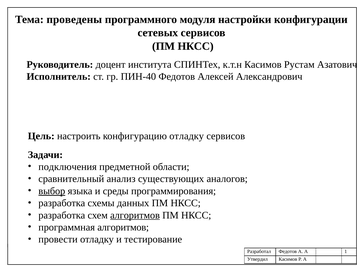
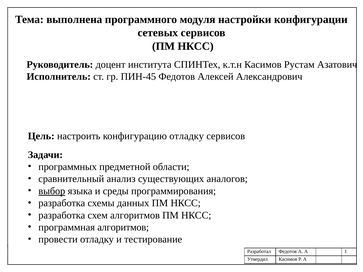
проведены: проведены -> выполнена
ПИН-40: ПИН-40 -> ПИН-45
подключения: подключения -> программных
алгоритмов at (135, 215) underline: present -> none
